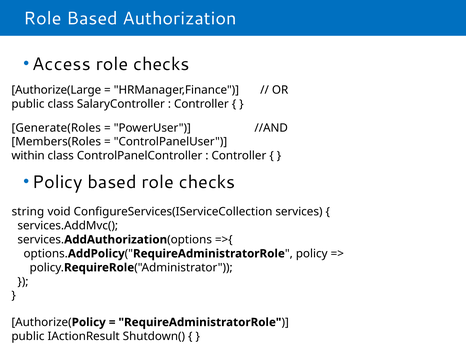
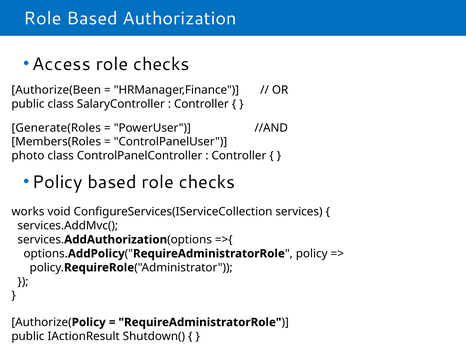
Authorize(Large: Authorize(Large -> Authorize(Been
within: within -> photo
string: string -> works
